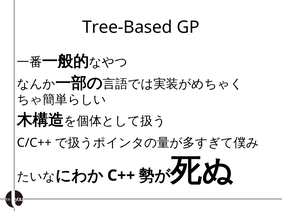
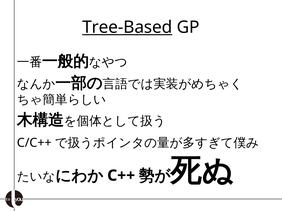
Tree-Based underline: none -> present
